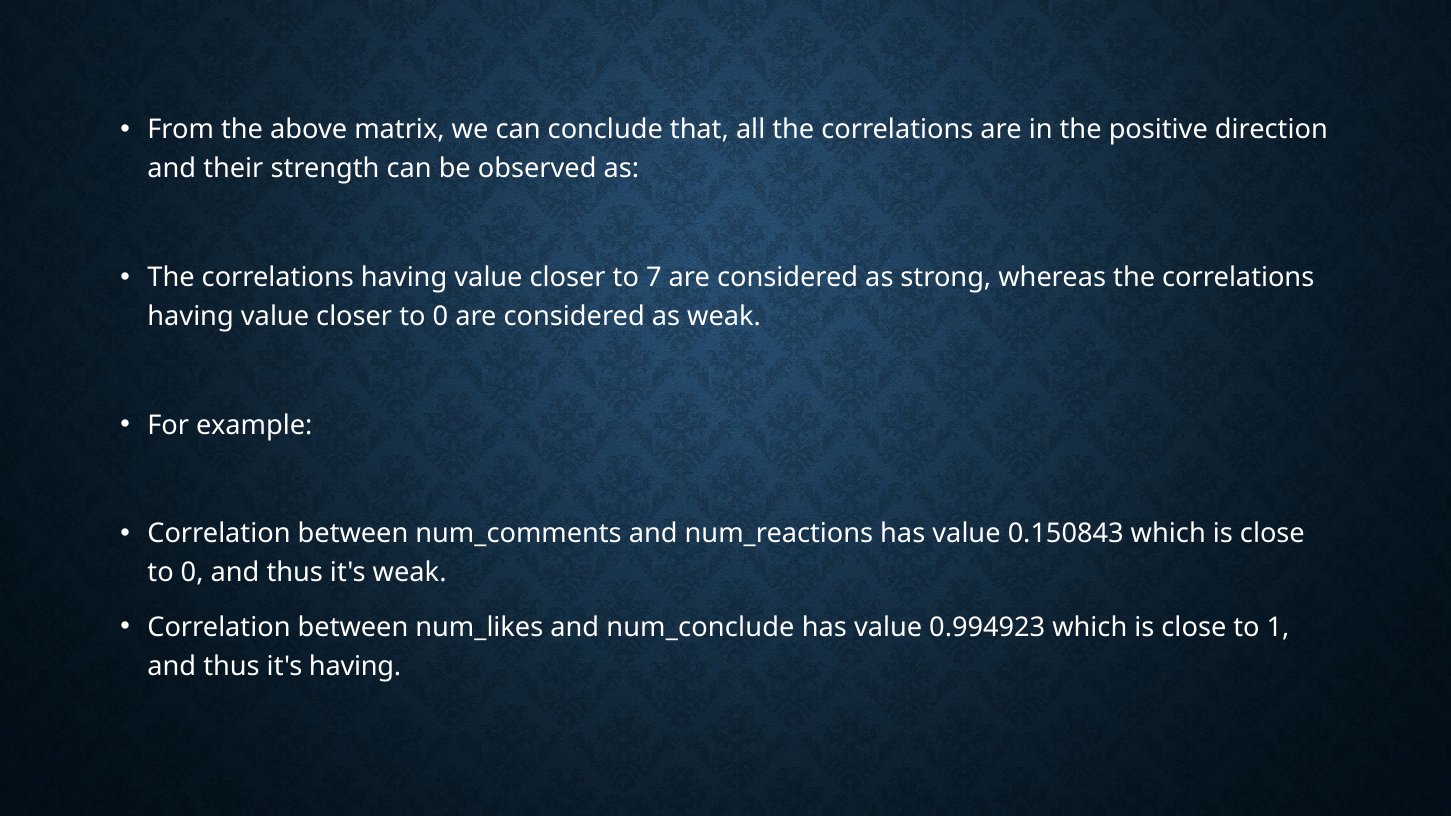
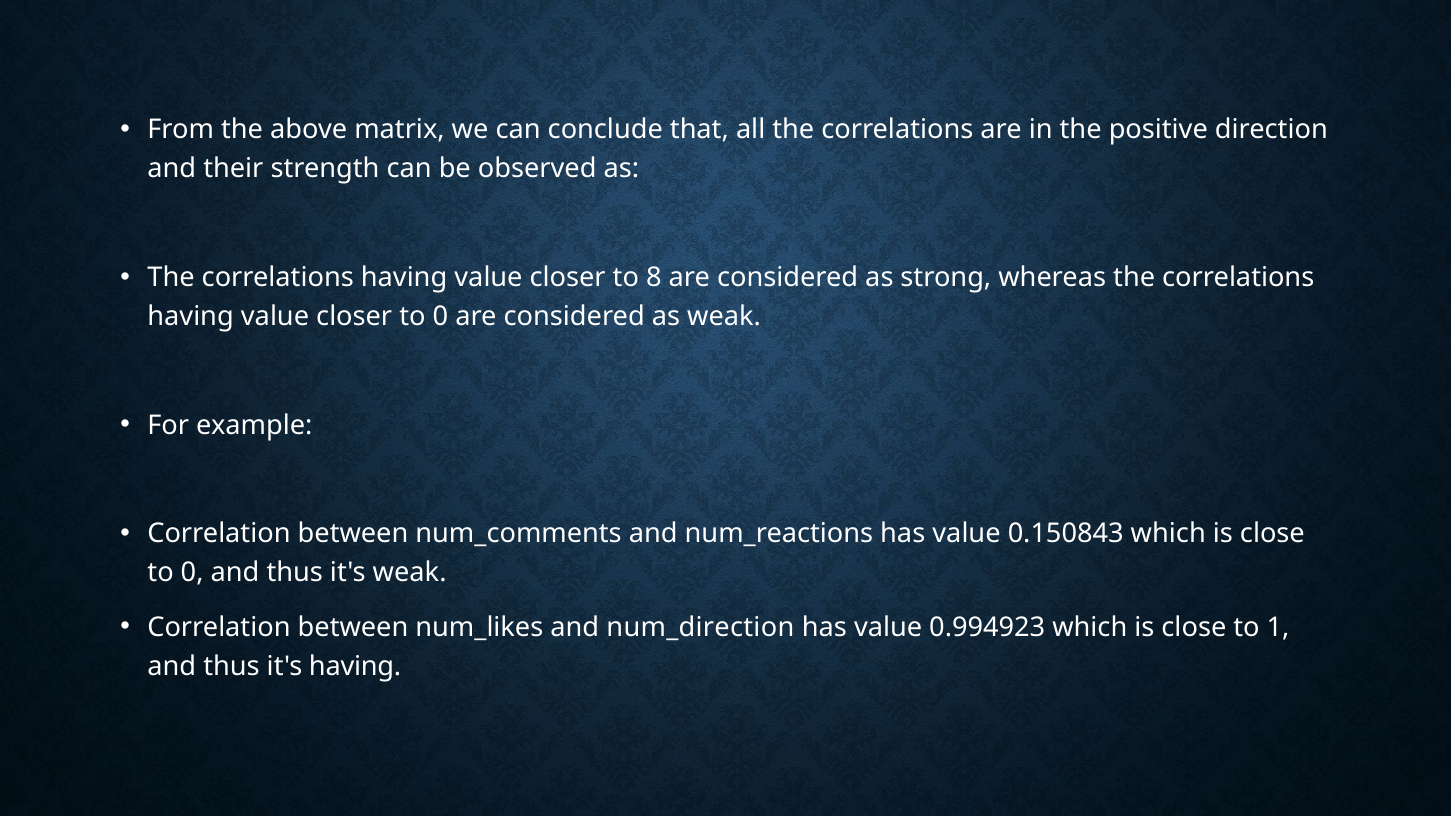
7: 7 -> 8
num_conclude: num_conclude -> num_direction
